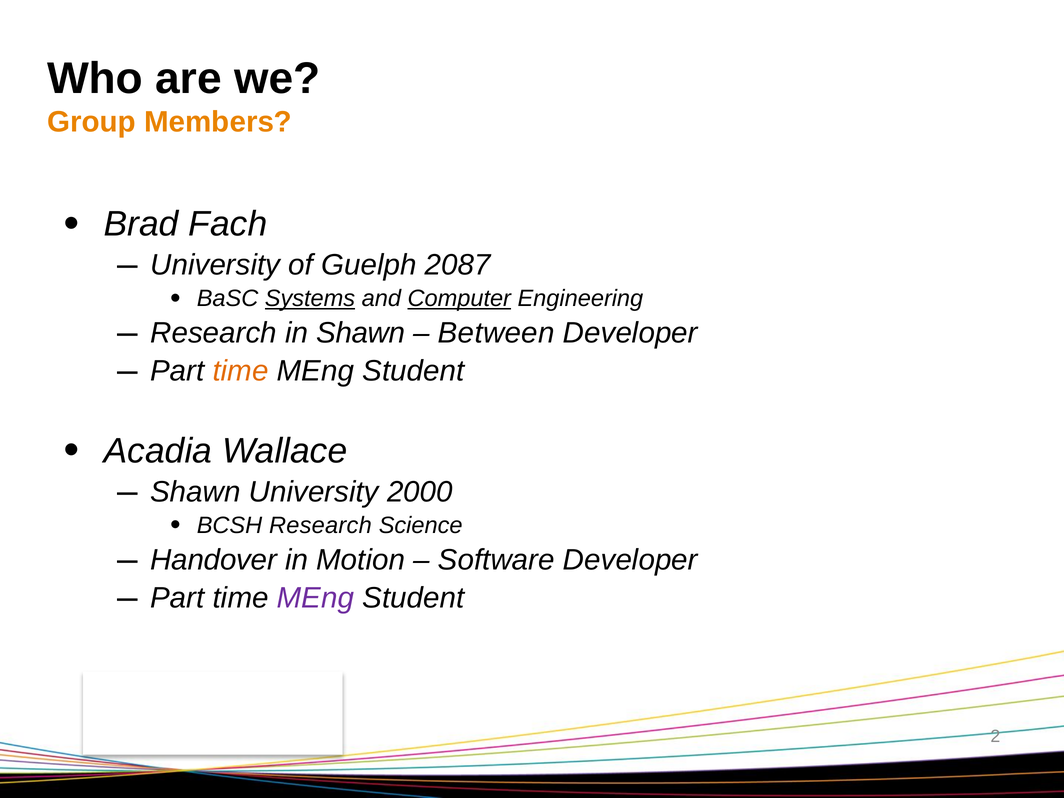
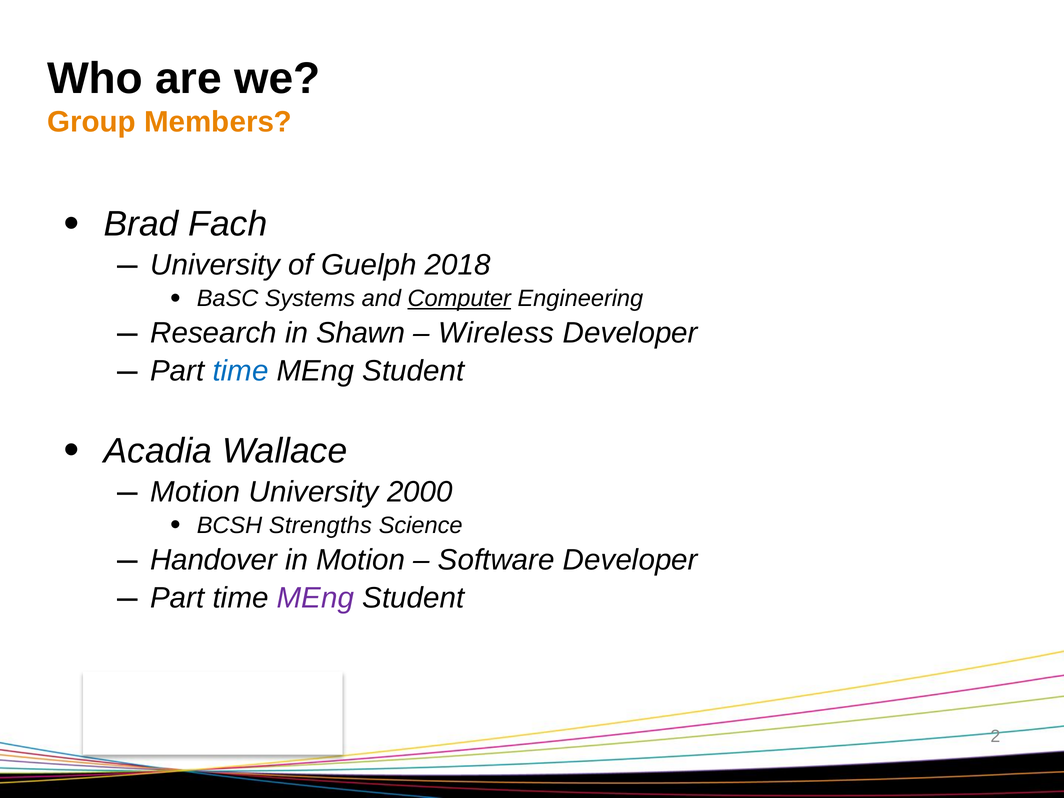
2087: 2087 -> 2018
Systems underline: present -> none
Between: Between -> Wireless
time at (241, 371) colour: orange -> blue
Shawn at (195, 492): Shawn -> Motion
BCSH Research: Research -> Strengths
